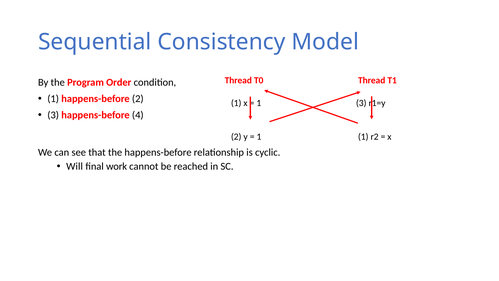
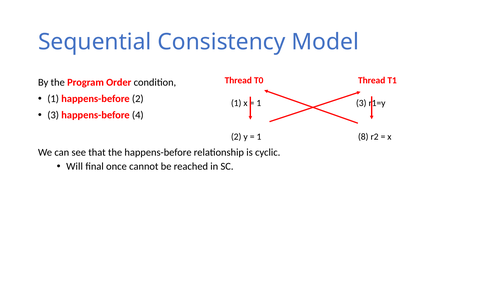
1 1: 1 -> 8
work: work -> once
